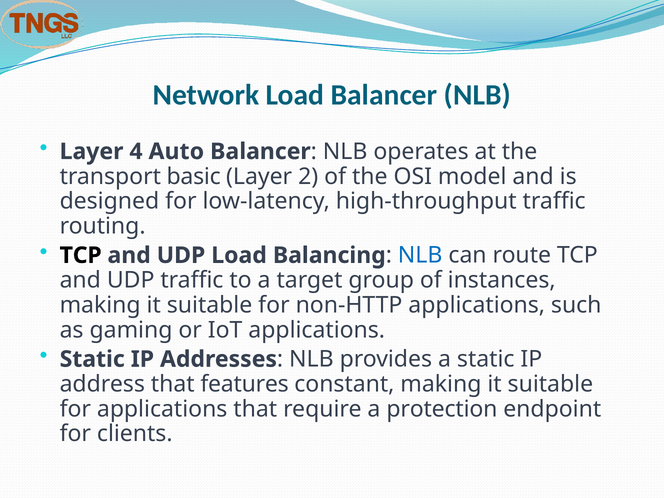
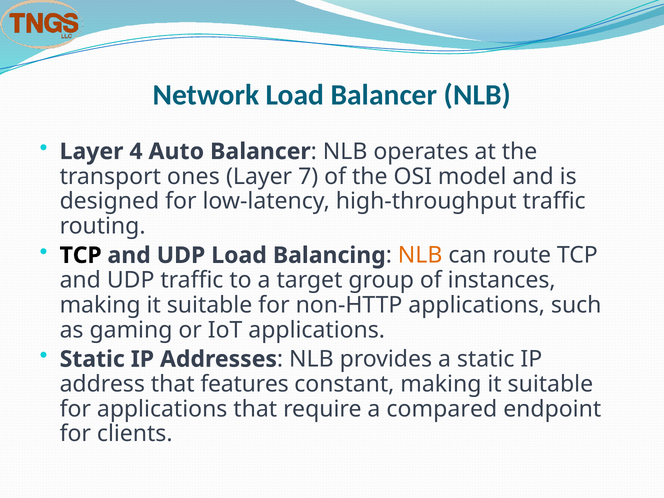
basic: basic -> ones
2: 2 -> 7
NLB at (420, 255) colour: blue -> orange
protection: protection -> compared
